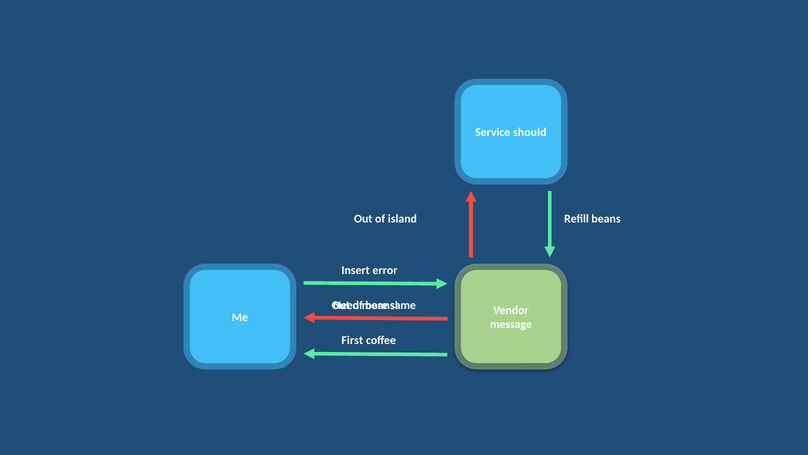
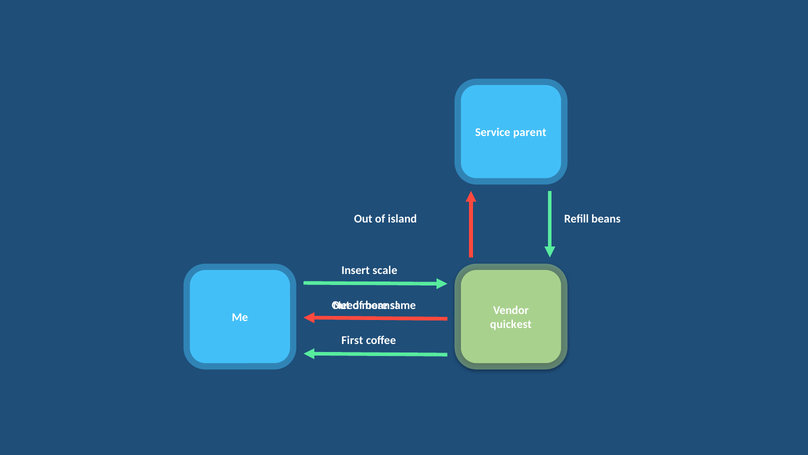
should: should -> parent
error: error -> scale
message: message -> quickest
